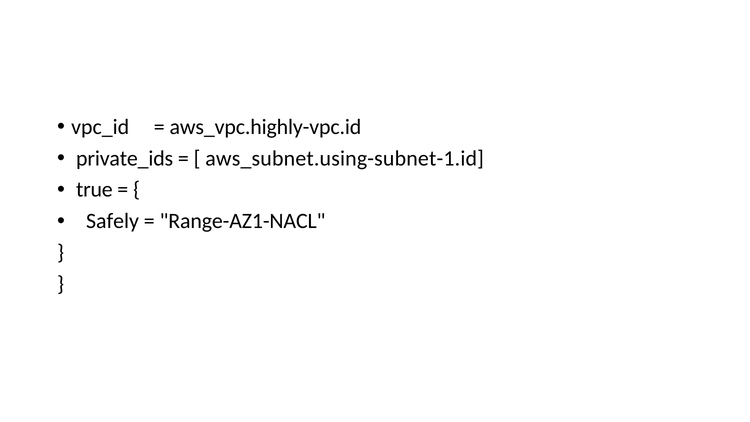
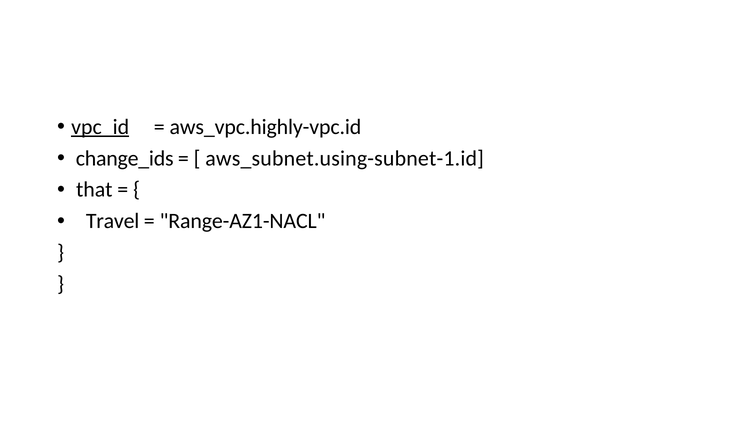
vpc_id underline: none -> present
private_ids: private_ids -> change_ids
true: true -> that
Safely: Safely -> Travel
